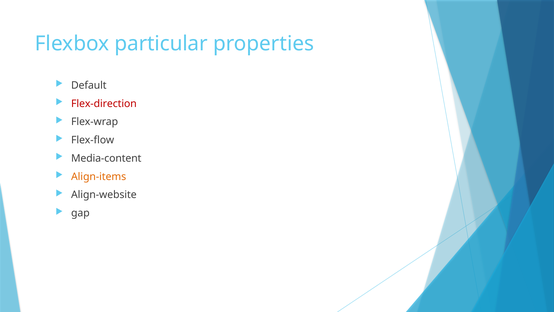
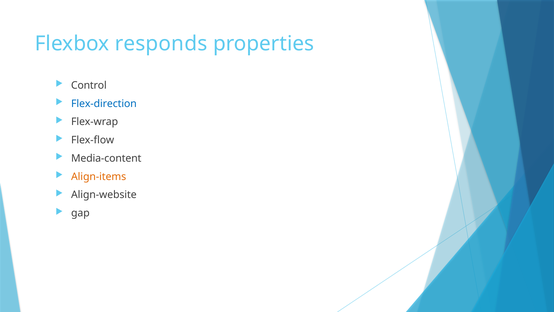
particular: particular -> responds
Default: Default -> Control
Flex-direction colour: red -> blue
